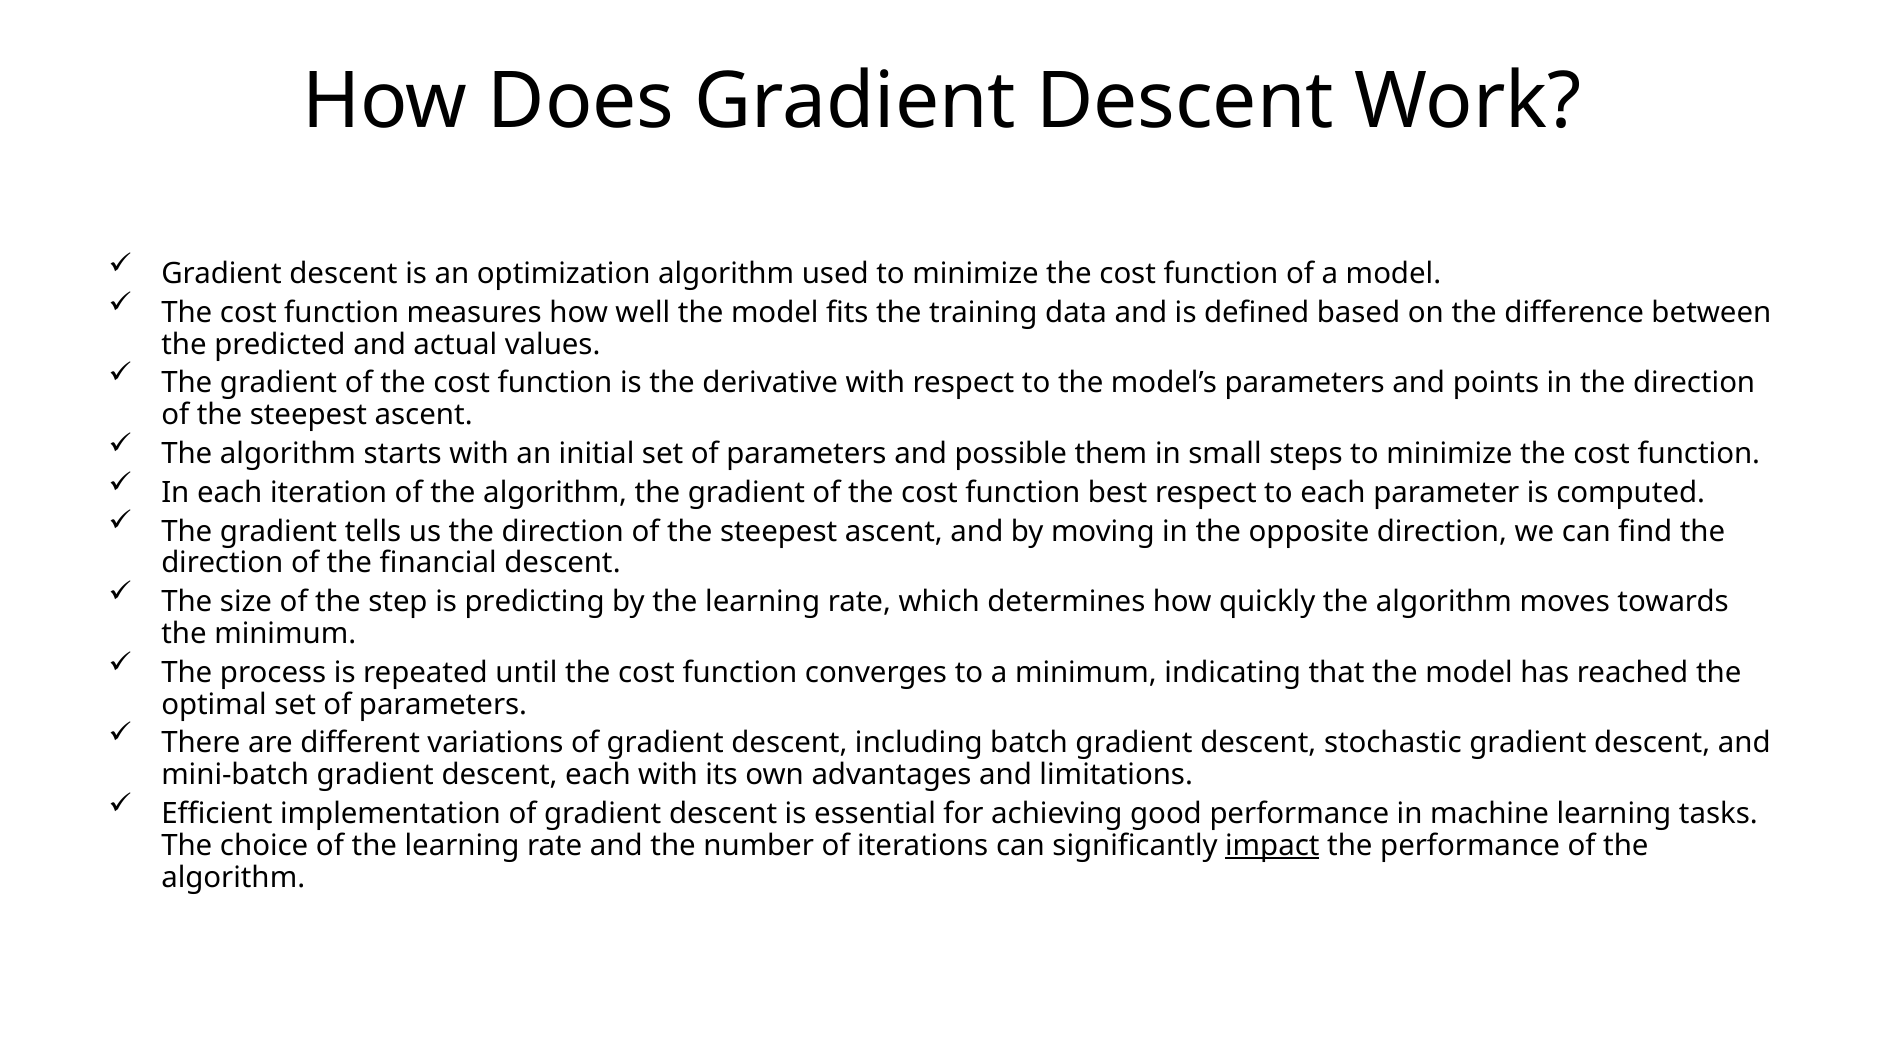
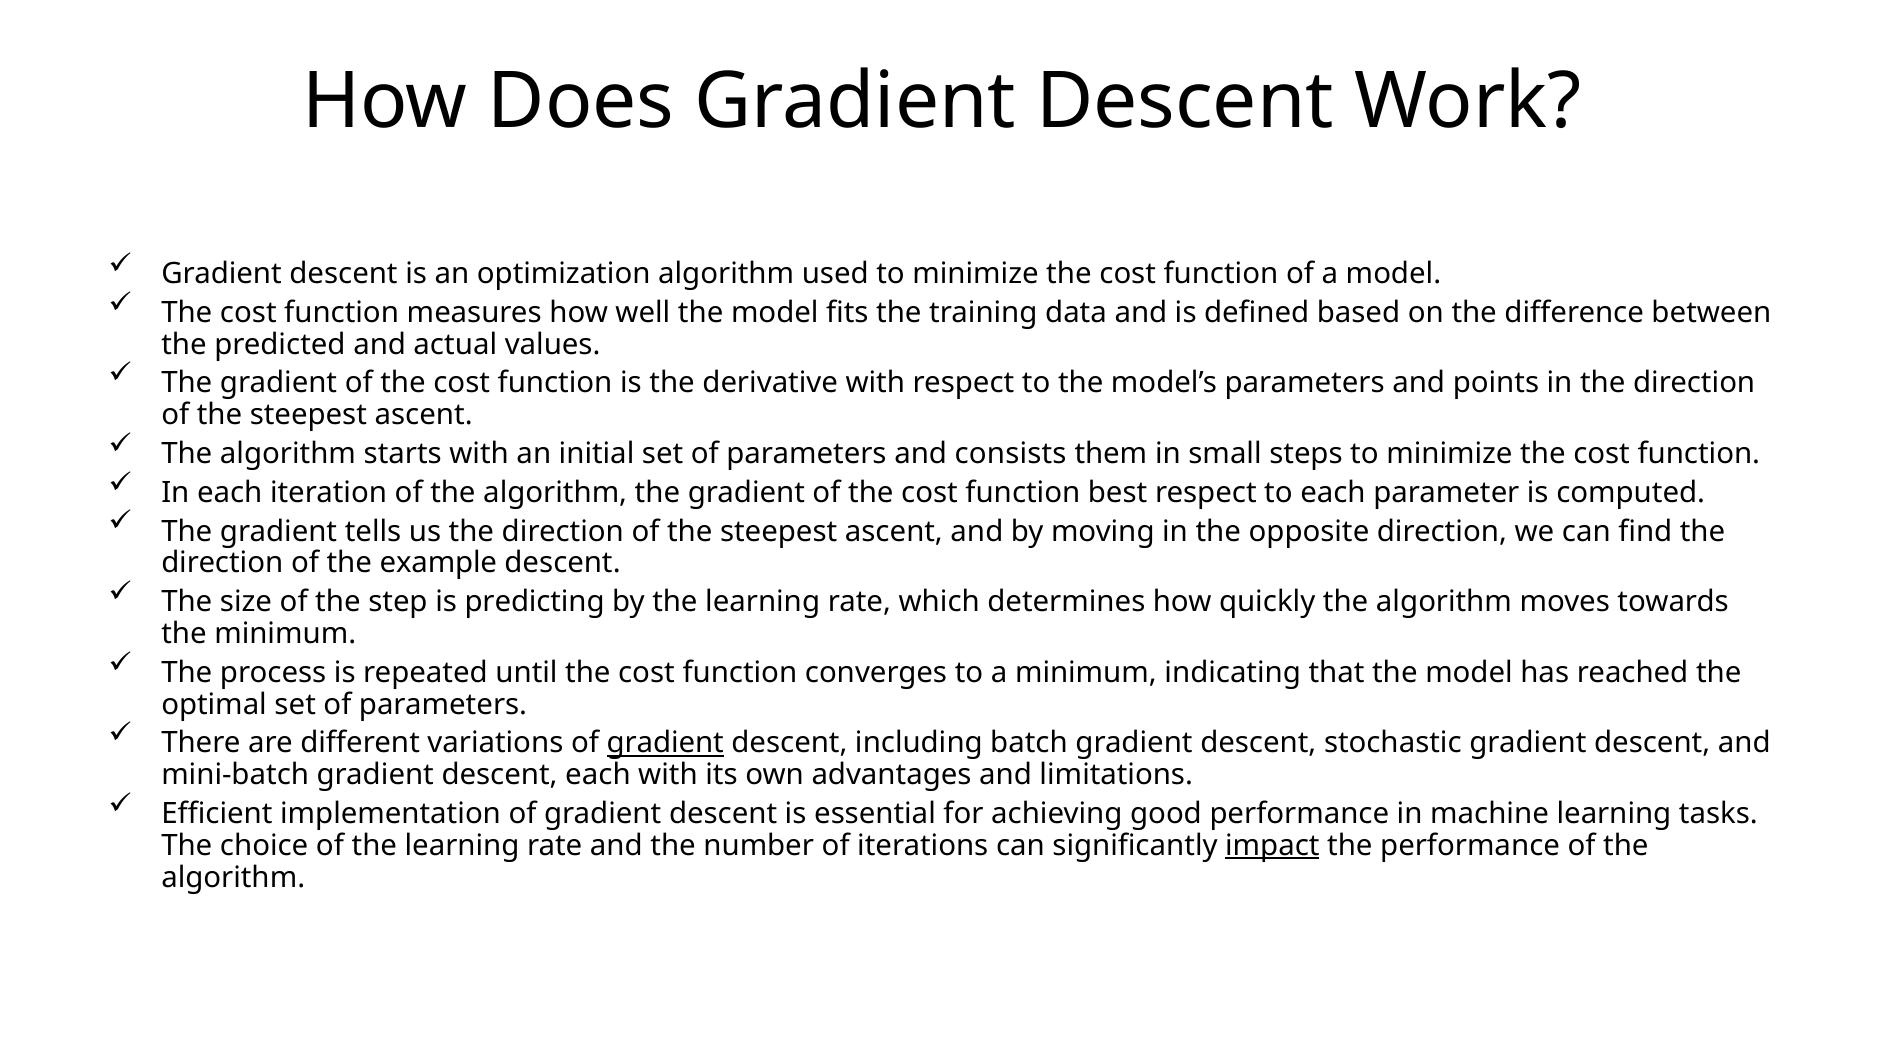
possible: possible -> consists
financial: financial -> example
gradient at (665, 744) underline: none -> present
